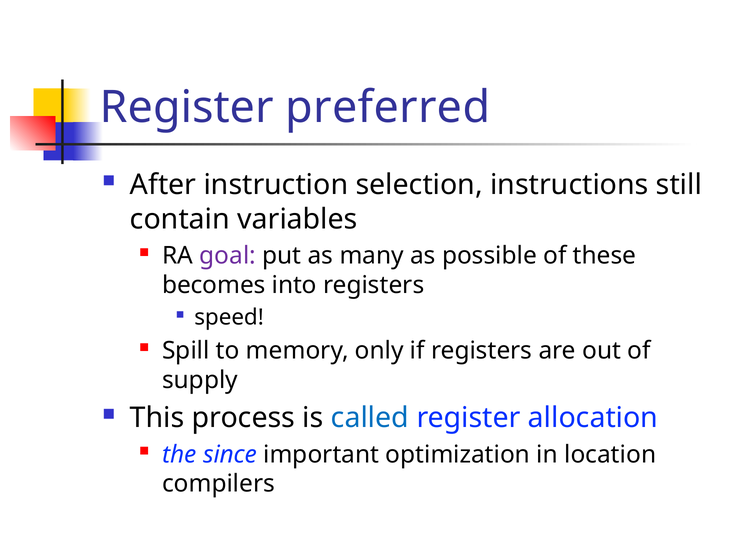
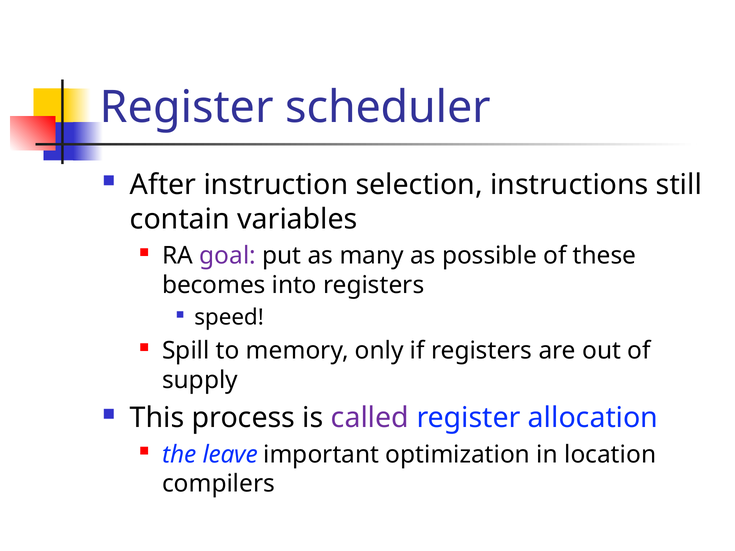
preferred: preferred -> scheduler
called colour: blue -> purple
since: since -> leave
